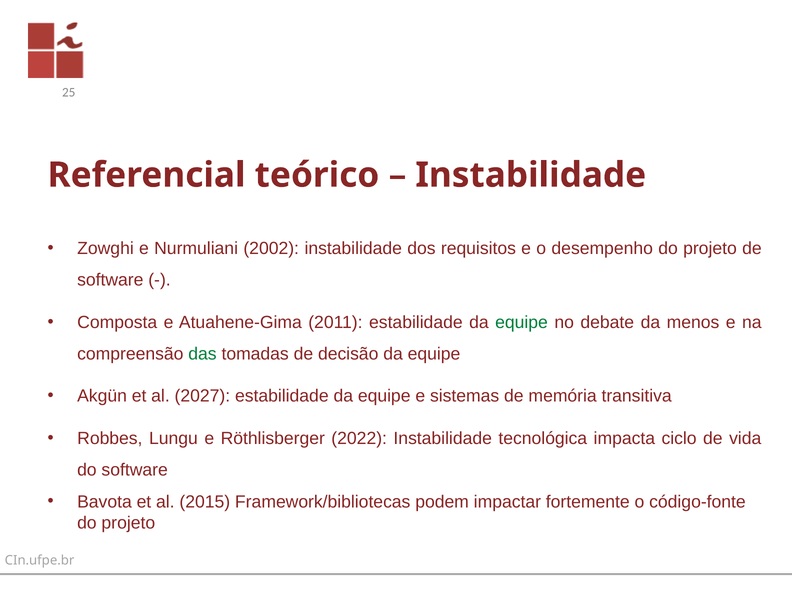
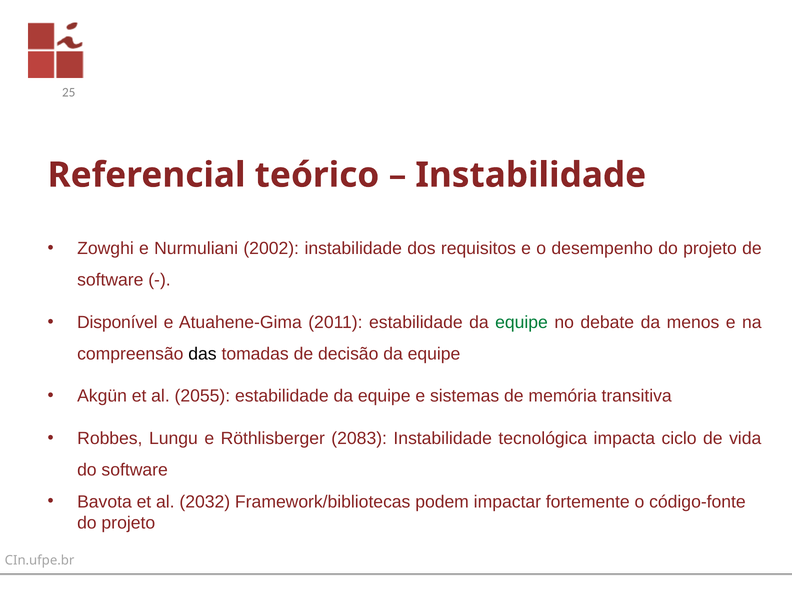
Composta: Composta -> Disponível
das colour: green -> black
2027: 2027 -> 2055
2022: 2022 -> 2083
2015: 2015 -> 2032
